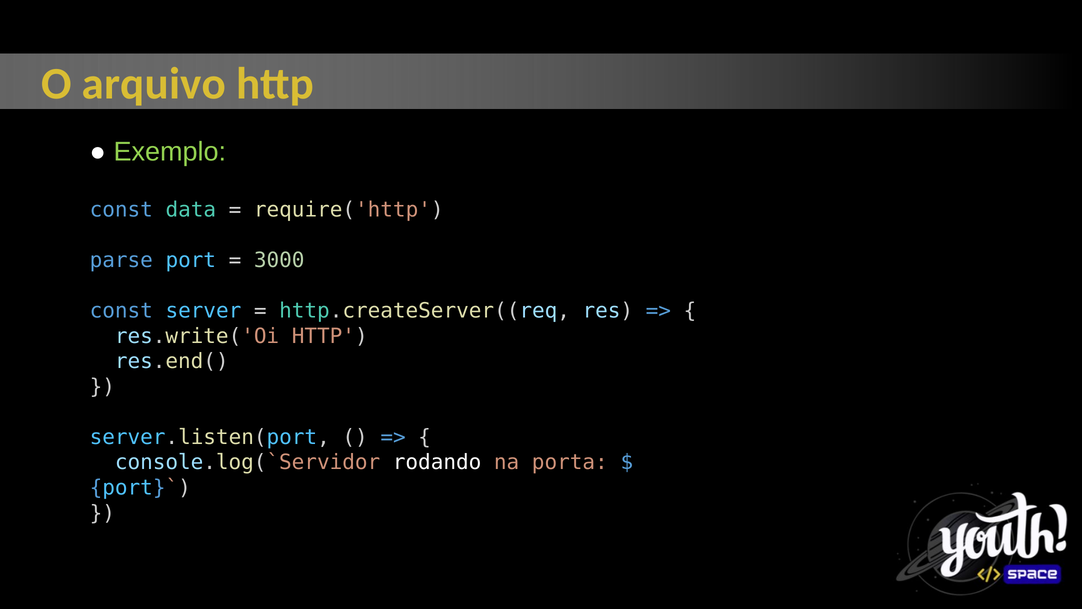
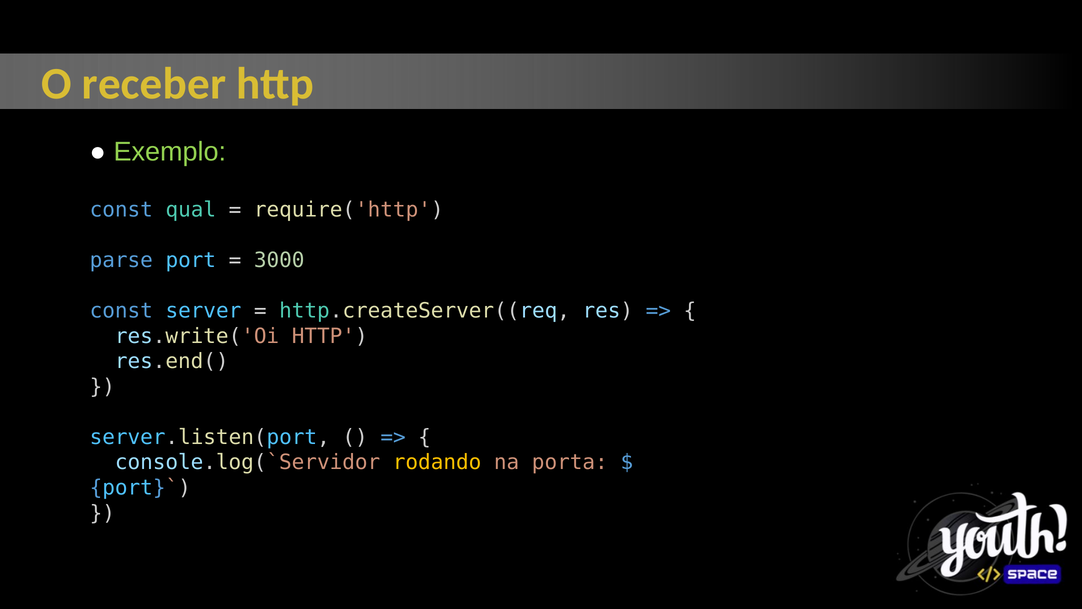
arquivo: arquivo -> receber
data: data -> qual
rodando colour: white -> yellow
